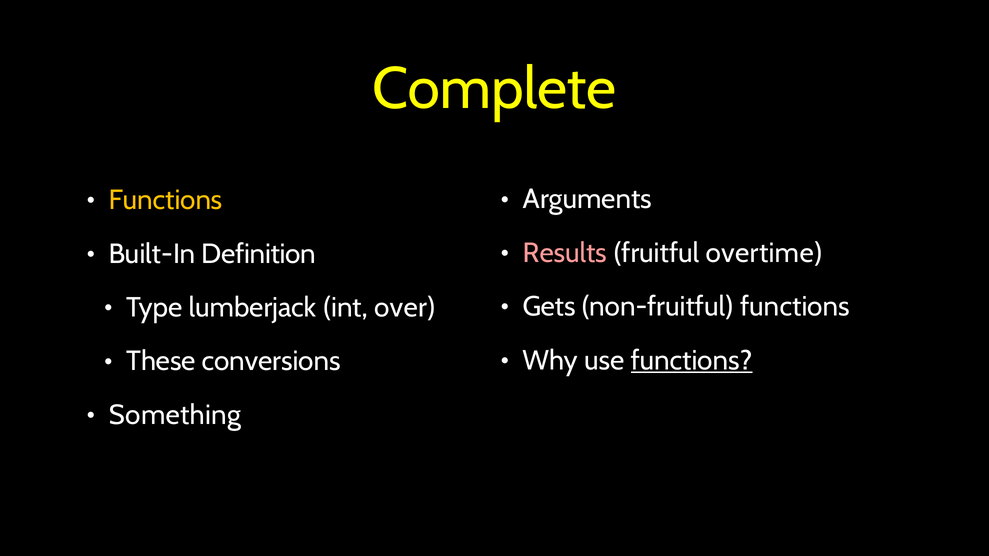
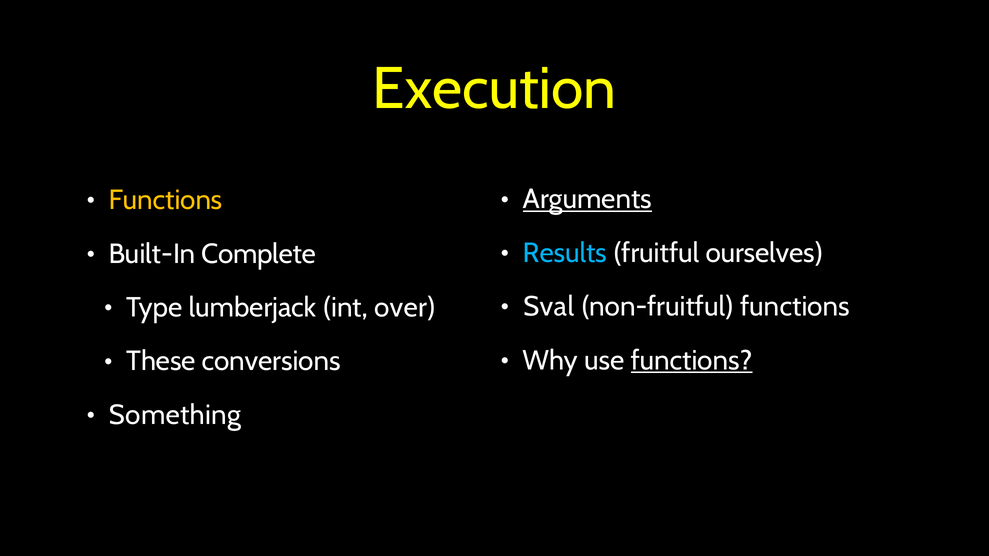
Complete: Complete -> Execution
Arguments underline: none -> present
Results colour: pink -> light blue
overtime: overtime -> ourselves
Definition: Definition -> Complete
Gets: Gets -> Sval
